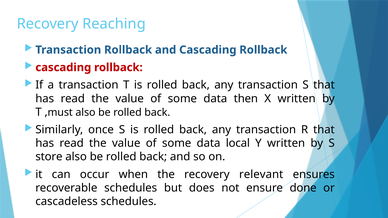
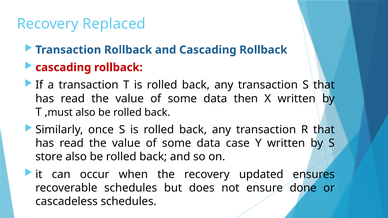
Reaching: Reaching -> Replaced
local: local -> case
relevant: relevant -> updated
